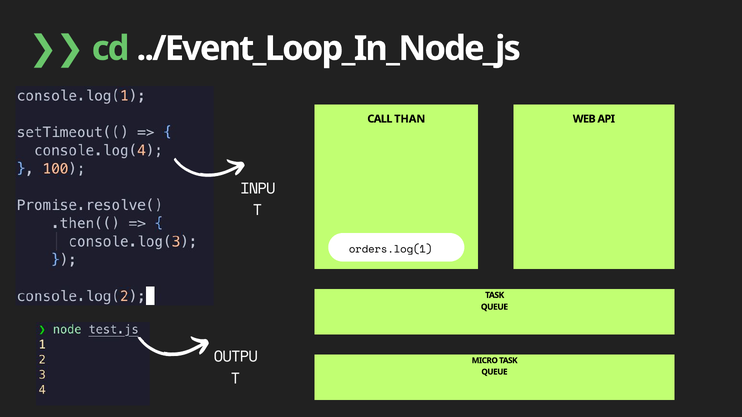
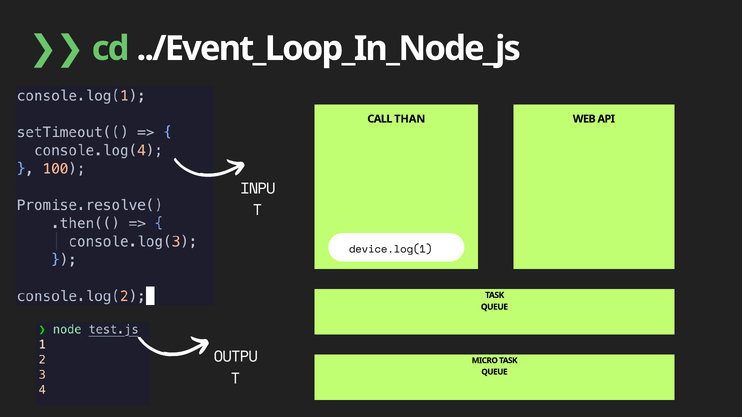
orders.log(1: orders.log(1 -> device.log(1
